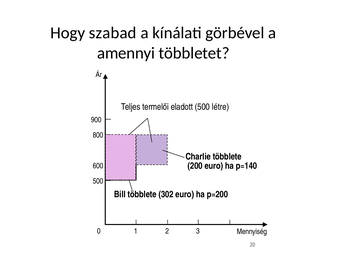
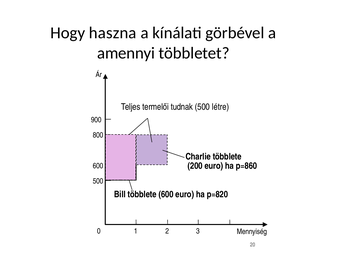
szabad: szabad -> haszna
eladott: eladott -> tudnak
p=140: p=140 -> p=860
többlete 302: 302 -> 600
p=200: p=200 -> p=820
